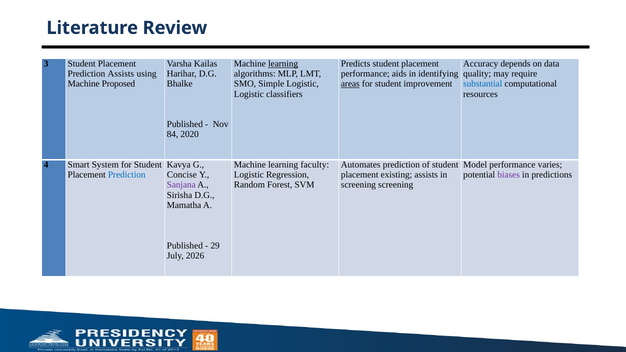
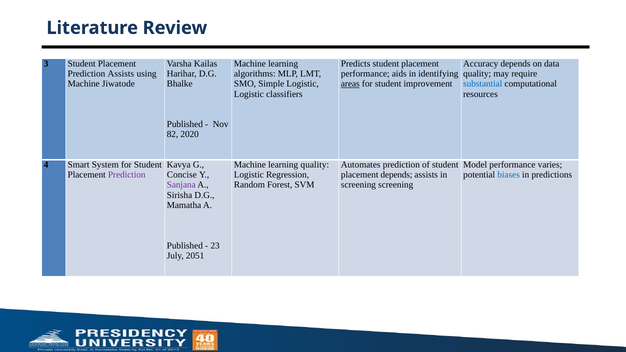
learning at (283, 64) underline: present -> none
Proposed: Proposed -> Jiwatode
84: 84 -> 82
learning faculty: faculty -> quality
Prediction at (127, 175) colour: blue -> purple
placement existing: existing -> depends
biases colour: purple -> blue
29: 29 -> 23
2026: 2026 -> 2051
